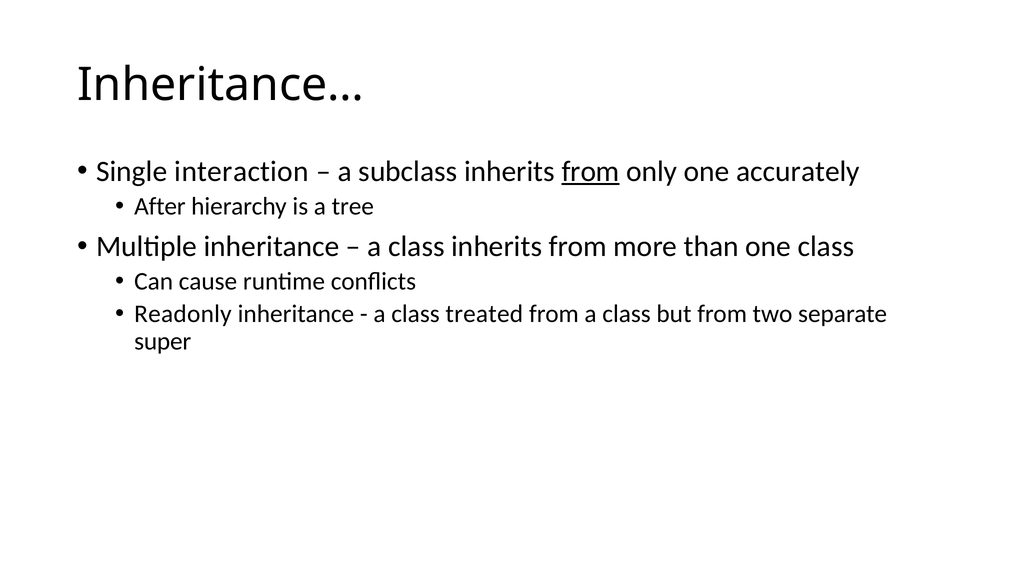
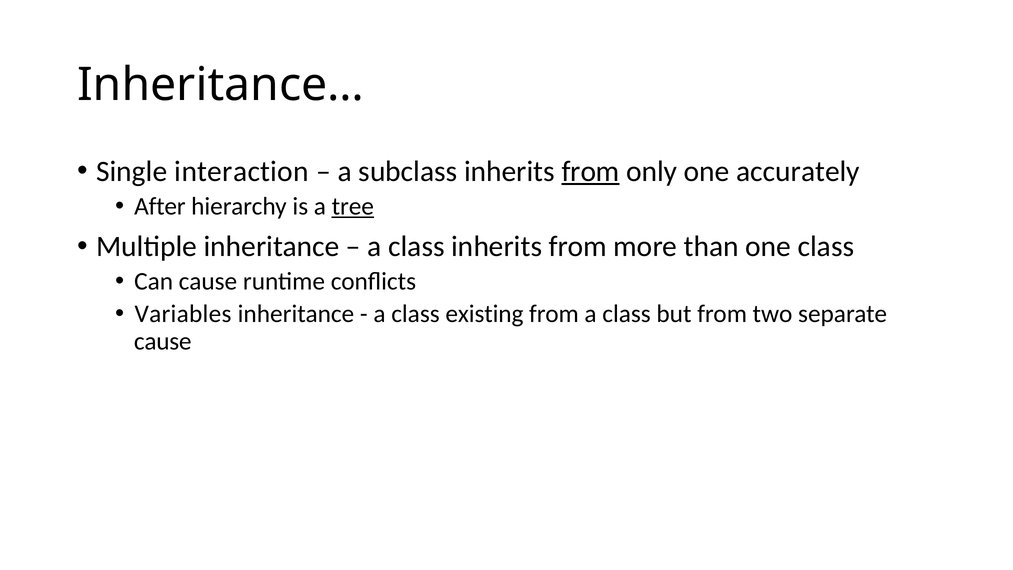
tree underline: none -> present
Readonly: Readonly -> Variables
treated: treated -> existing
super at (163, 341): super -> cause
